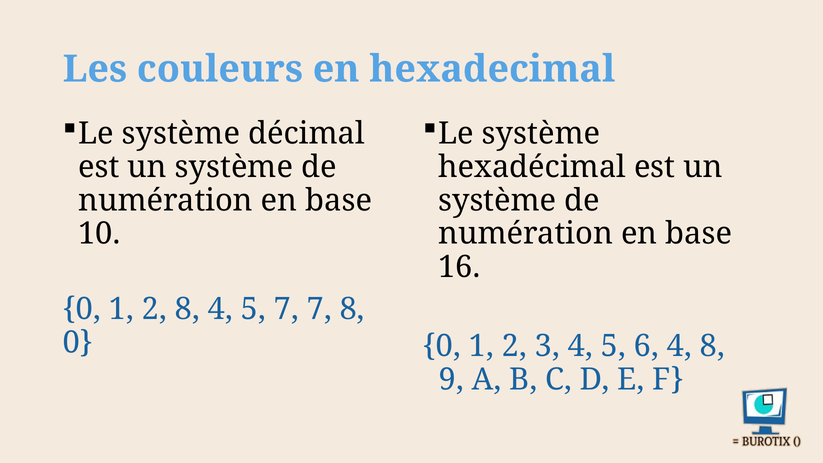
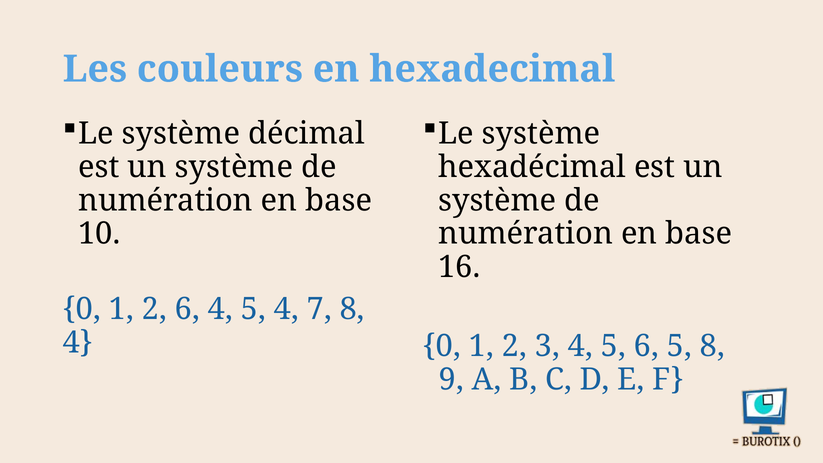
2 8: 8 -> 6
5 7: 7 -> 4
0 at (78, 342): 0 -> 4
6 4: 4 -> 5
